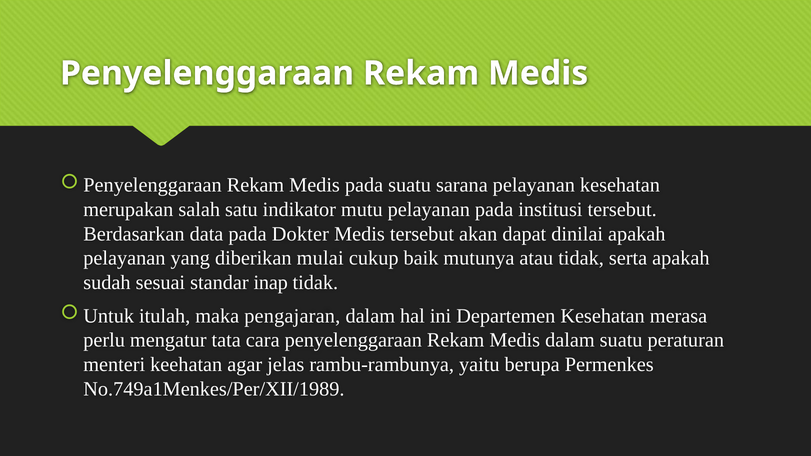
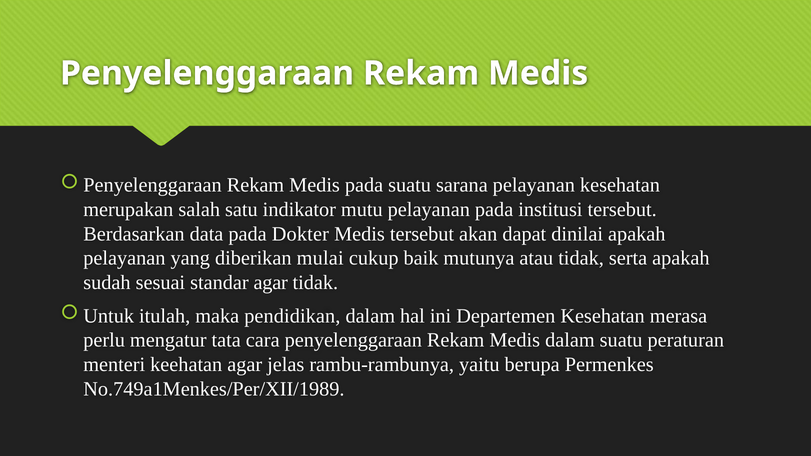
standar inap: inap -> agar
pengajaran: pengajaran -> pendidikan
